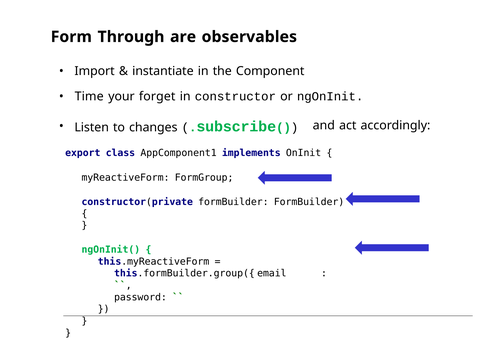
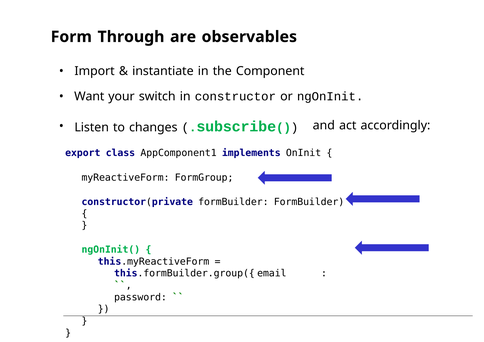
Time: Time -> Want
forget: forget -> switch
